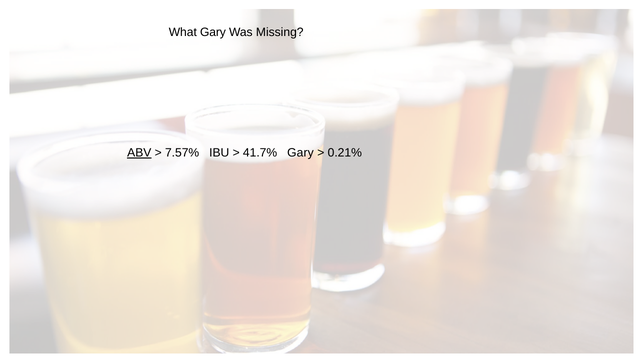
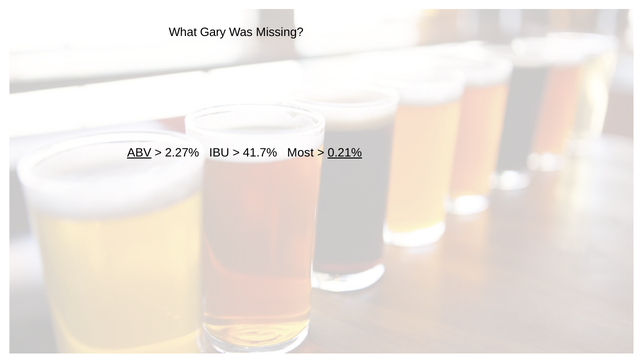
7.57%: 7.57% -> 2.27%
41.7% Gary: Gary -> Most
0.21% underline: none -> present
